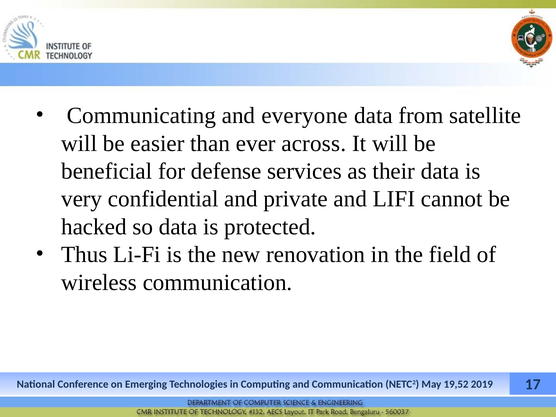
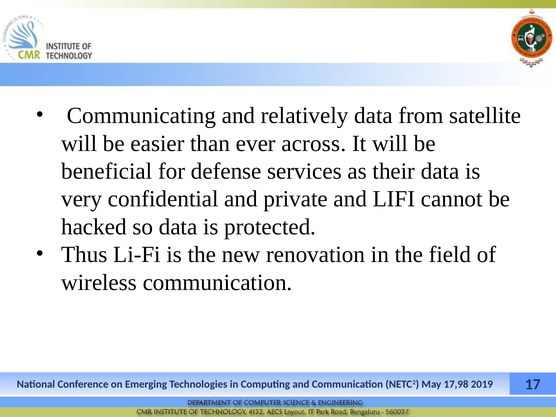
everyone: everyone -> relatively
19,52: 19,52 -> 17,98
